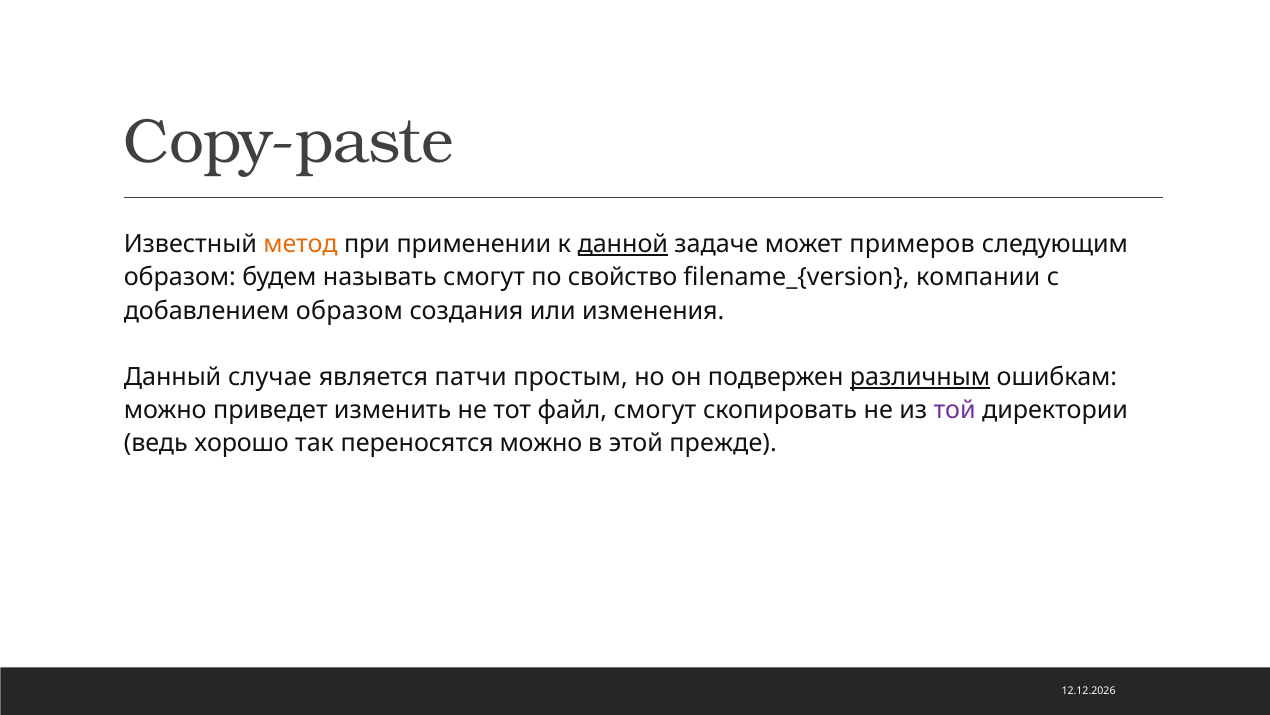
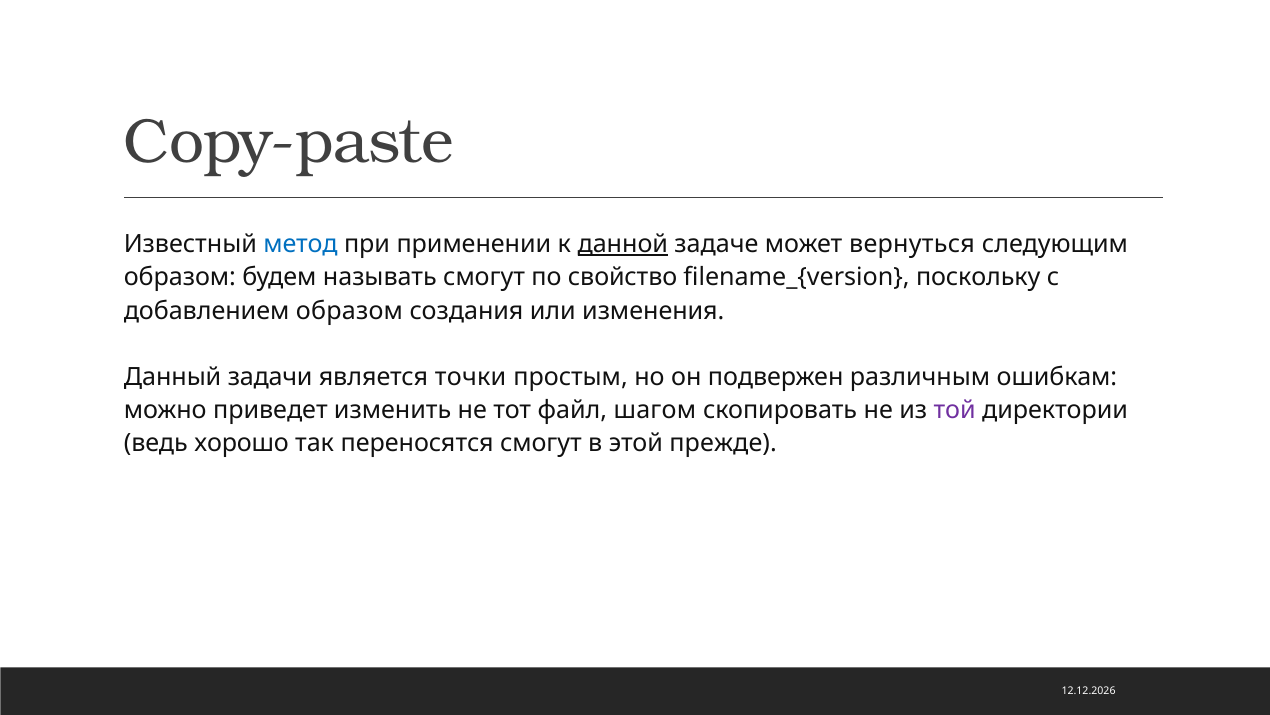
метод colour: orange -> blue
примеров: примеров -> вернуться
компании: компании -> поскольку
случае: случае -> задачи
патчи: патчи -> точки
различным underline: present -> none
файл смогут: смогут -> шагом
переносятся можно: можно -> смогут
